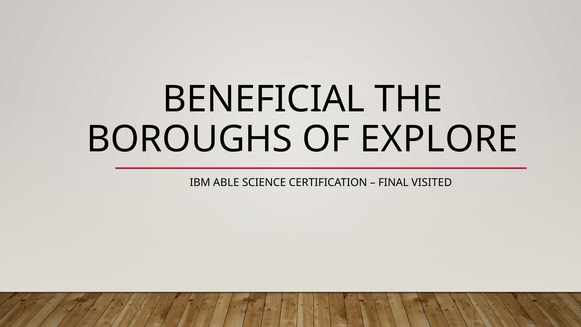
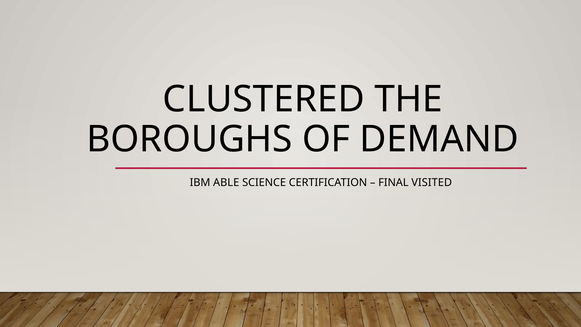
BENEFICIAL: BENEFICIAL -> CLUSTERED
EXPLORE: EXPLORE -> DEMAND
